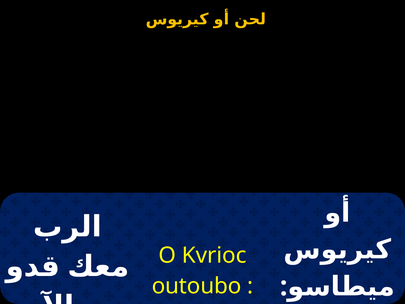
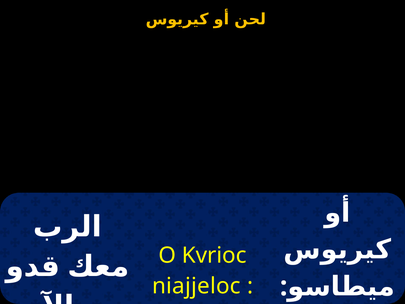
outoubo: outoubo -> niajjeloc
